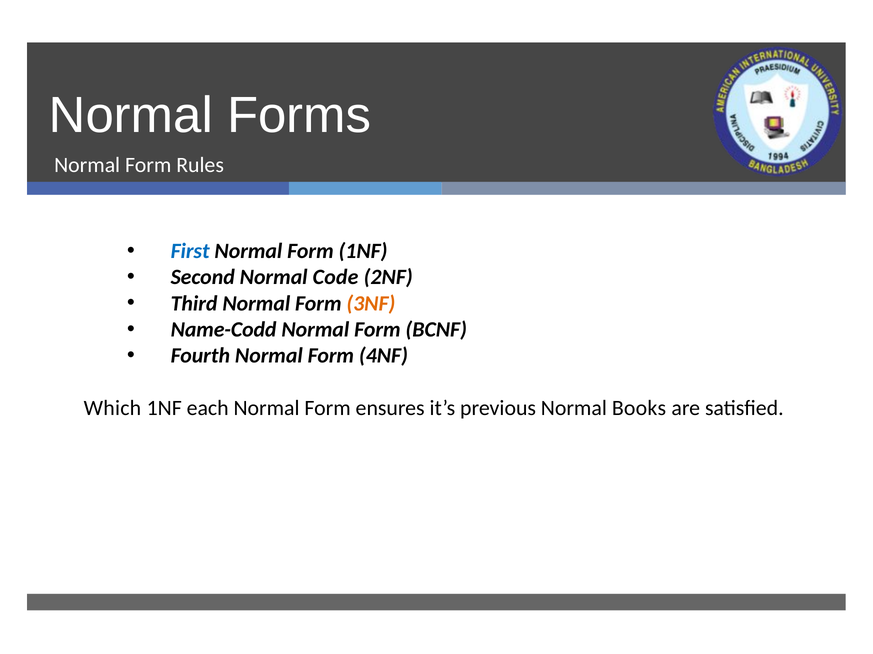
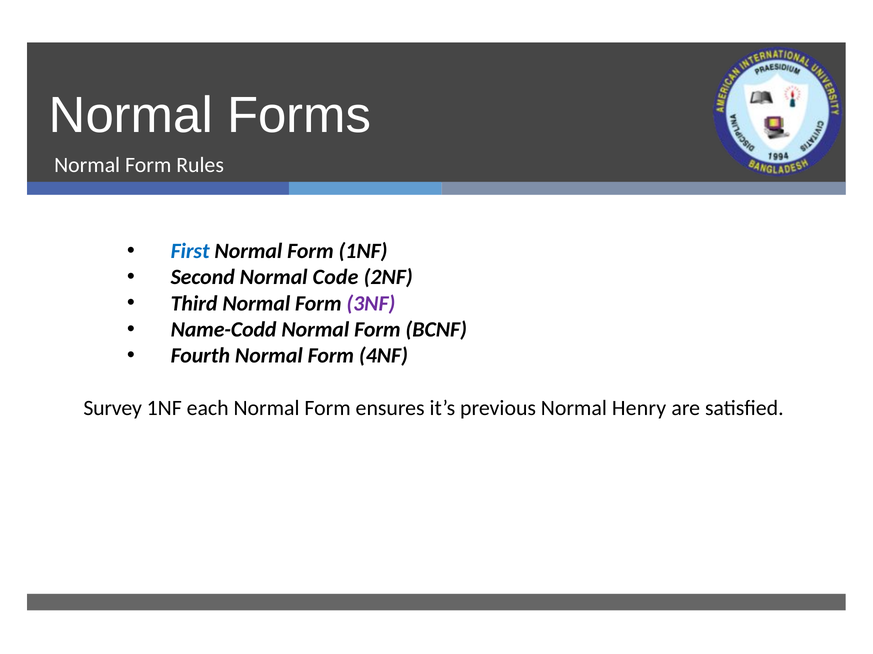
3NF colour: orange -> purple
Which: Which -> Survey
Books: Books -> Henry
